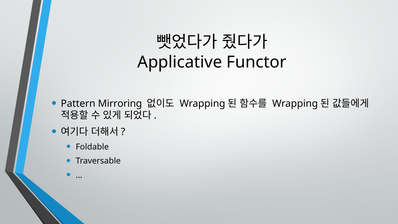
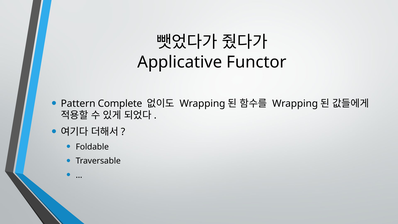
Mirroring: Mirroring -> Complete
